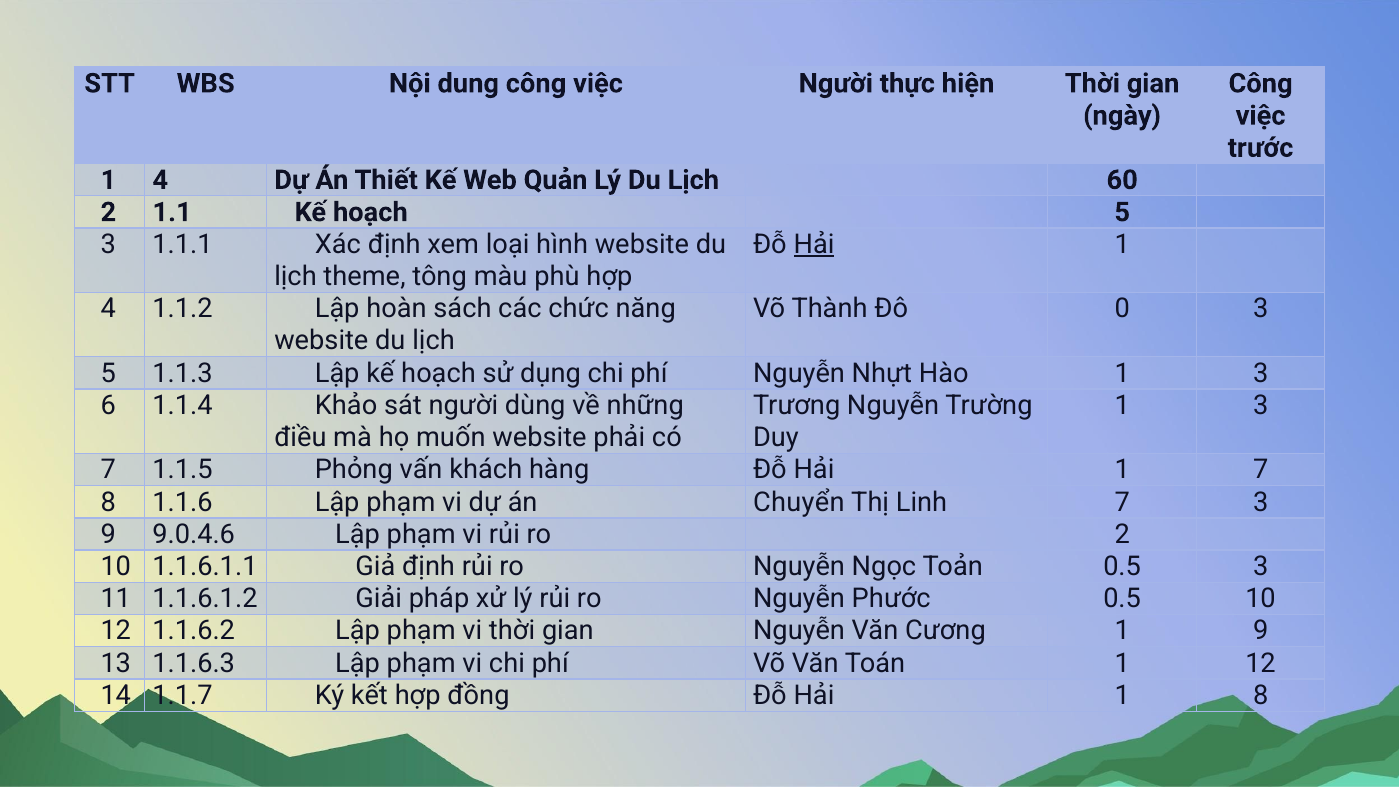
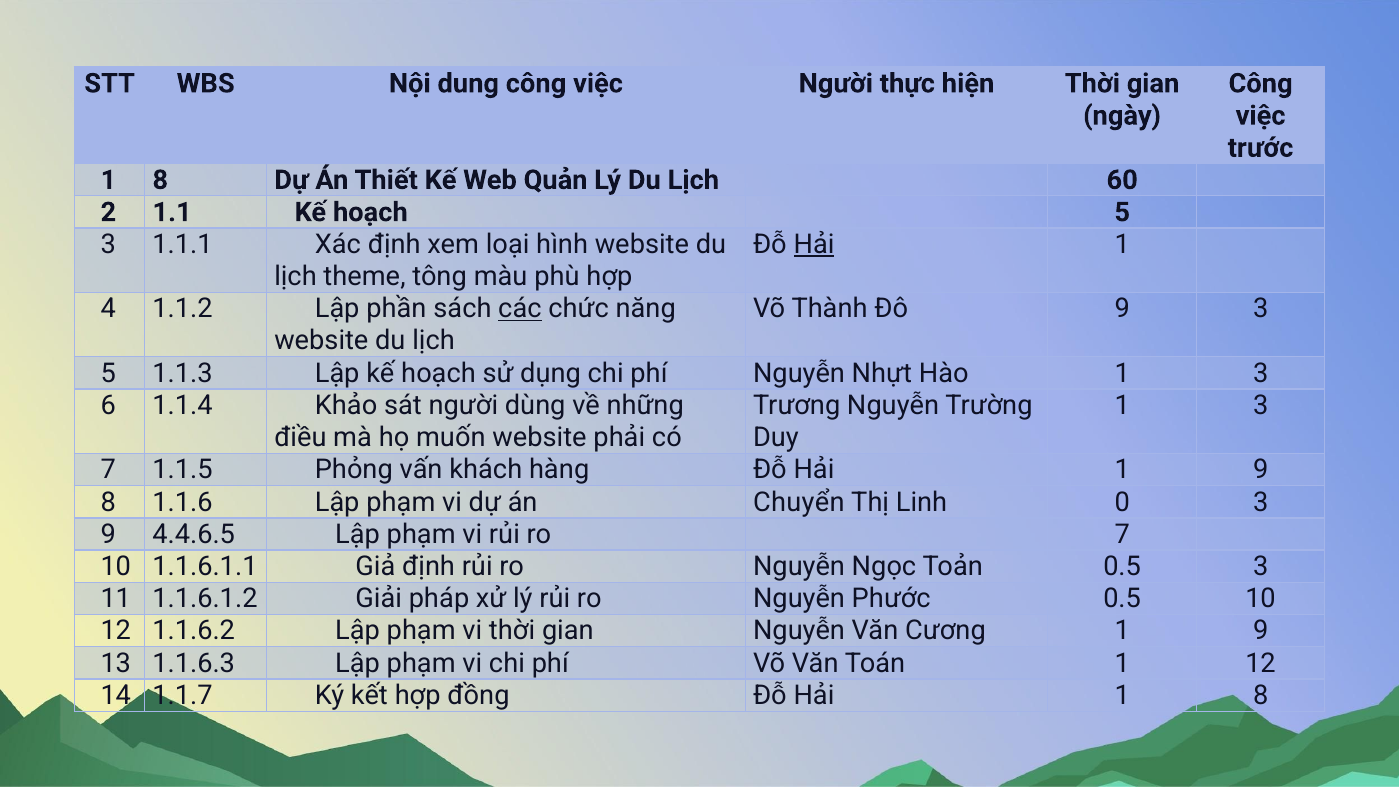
4 at (160, 180): 4 -> 8
hoàn: hoàn -> phần
các underline: none -> present
Đô 0: 0 -> 9
Hải 1 7: 7 -> 9
Linh 7: 7 -> 0
9.0.4.6: 9.0.4.6 -> 4.4.6.5
ro 2: 2 -> 7
